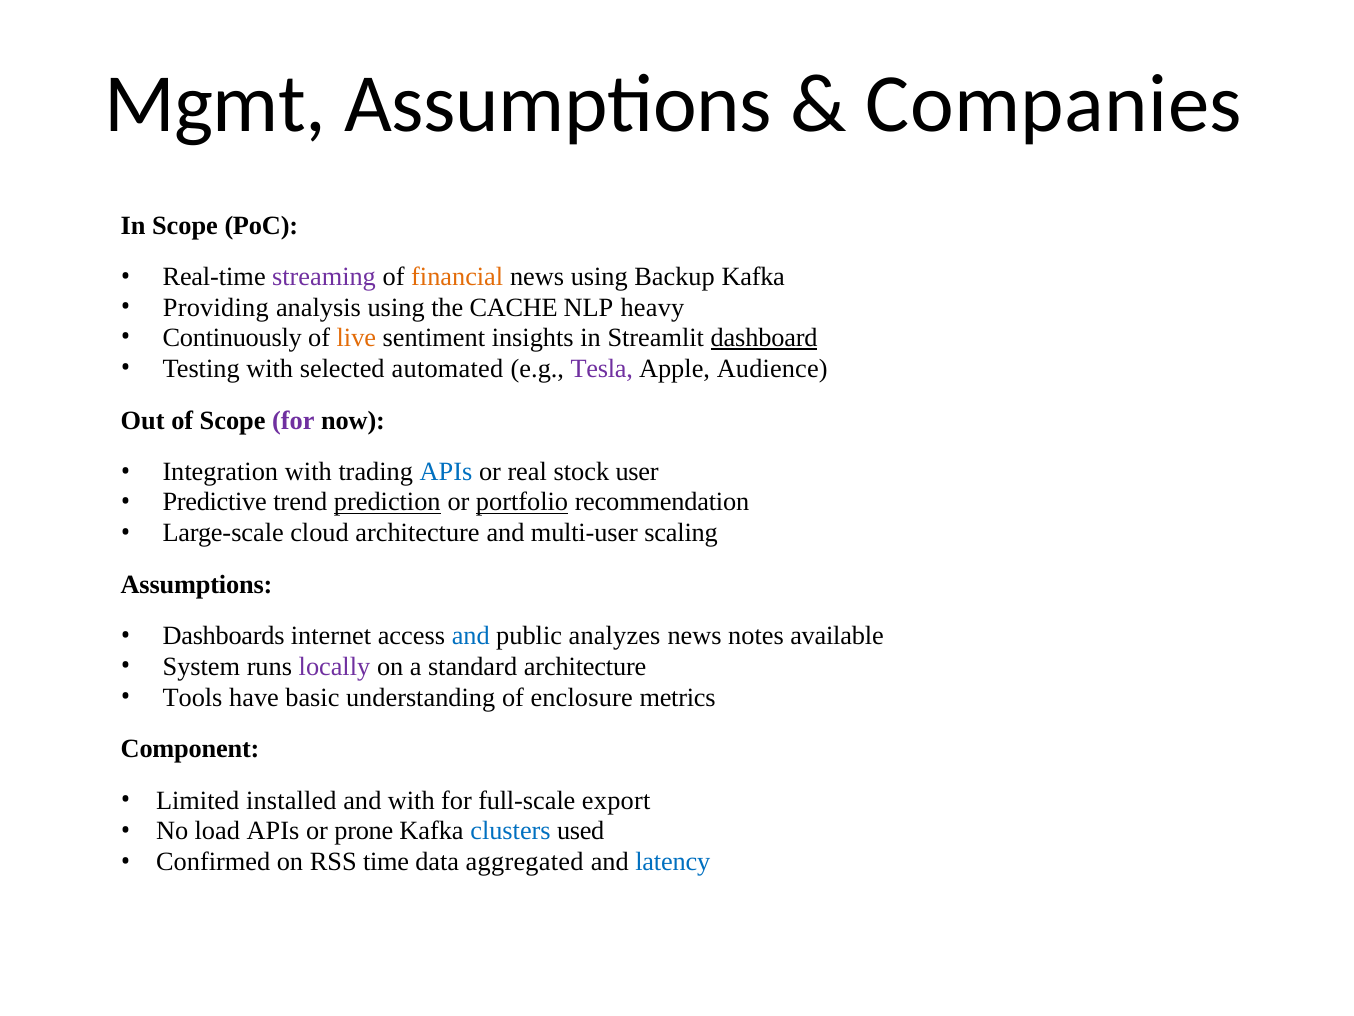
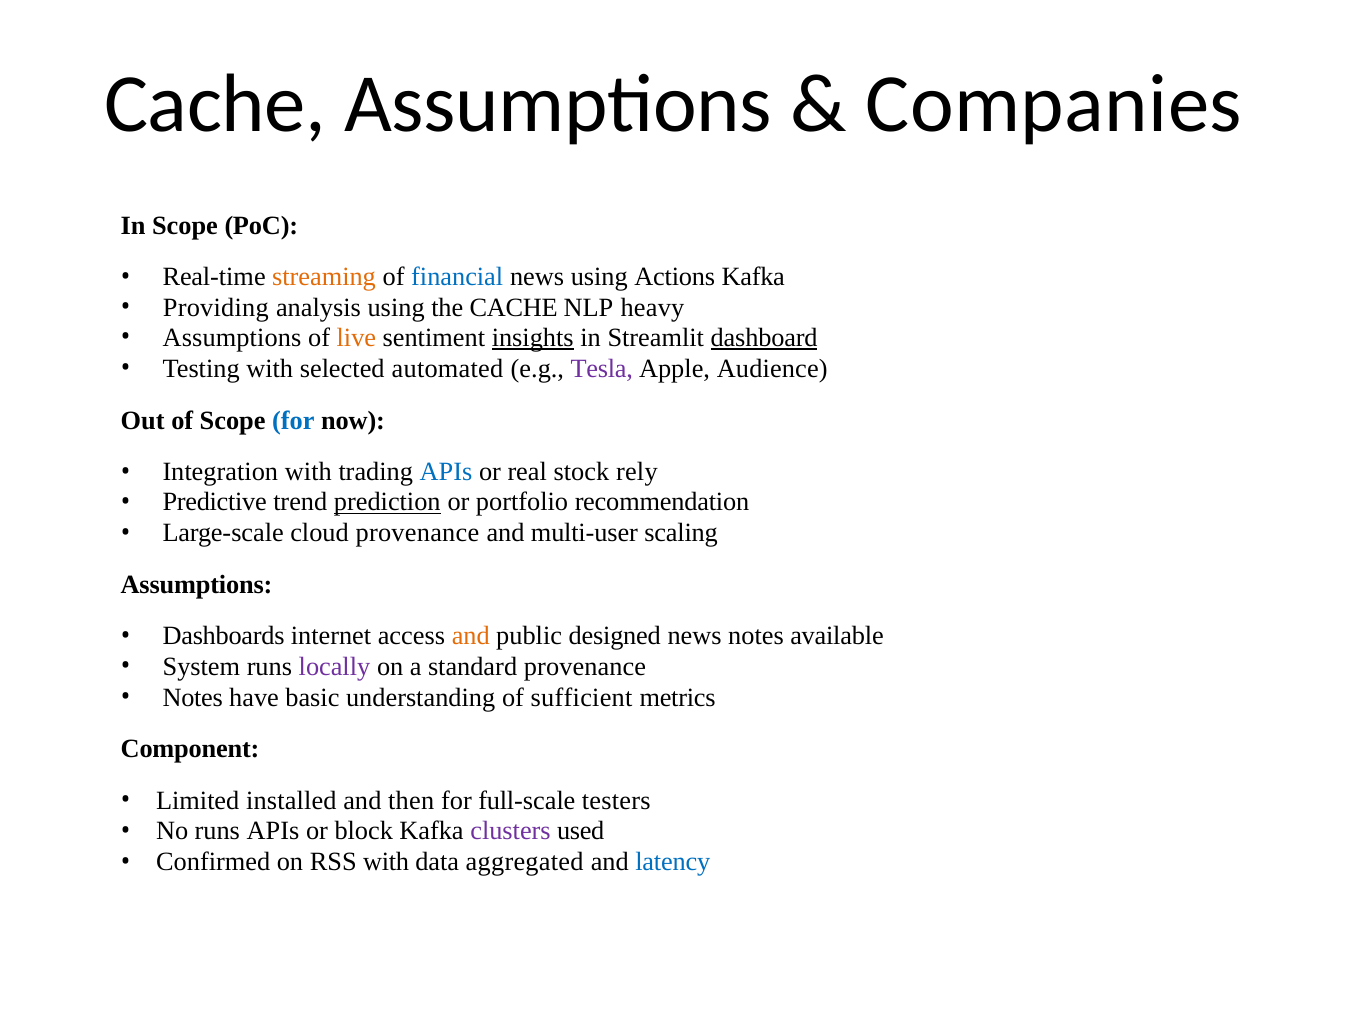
Mgmt at (215, 104): Mgmt -> Cache
streaming colour: purple -> orange
financial colour: orange -> blue
Backup: Backup -> Actions
Continuously at (232, 337): Continuously -> Assumptions
insights underline: none -> present
for at (293, 420) colour: purple -> blue
user: user -> rely
portfolio underline: present -> none
cloud architecture: architecture -> provenance
and at (471, 636) colour: blue -> orange
analyzes: analyzes -> designed
standard architecture: architecture -> provenance
Tools at (193, 697): Tools -> Notes
enclosure: enclosure -> sufficient
and with: with -> then
export: export -> testers
No load: load -> runs
prone: prone -> block
clusters colour: blue -> purple
RSS time: time -> with
